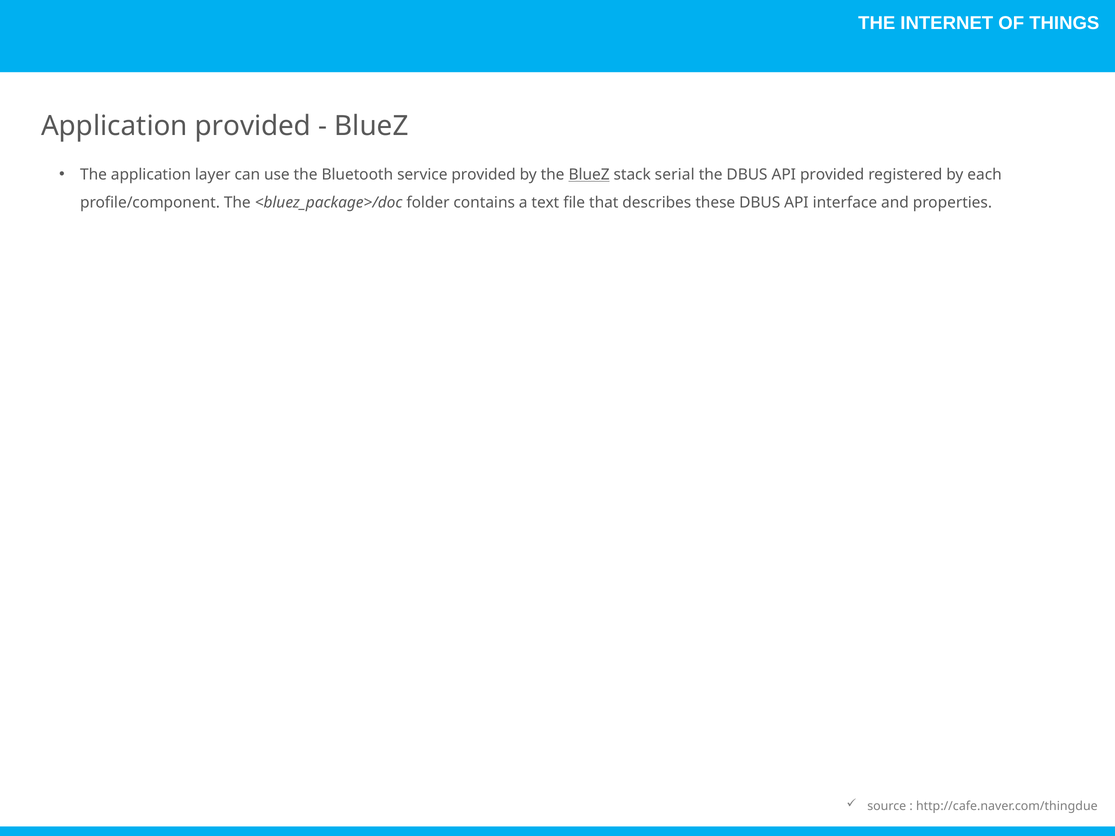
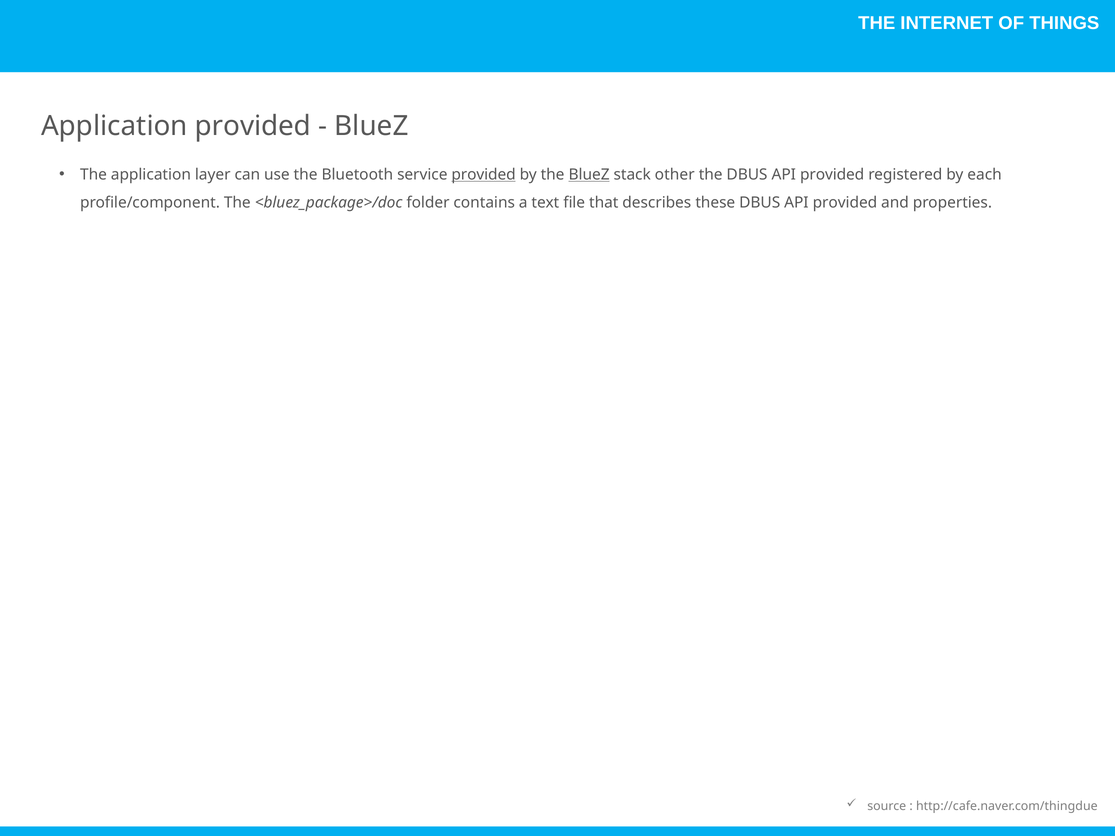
provided at (484, 175) underline: none -> present
serial: serial -> other
these DBUS API interface: interface -> provided
